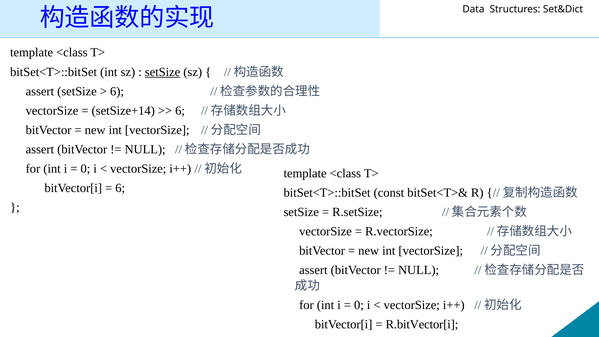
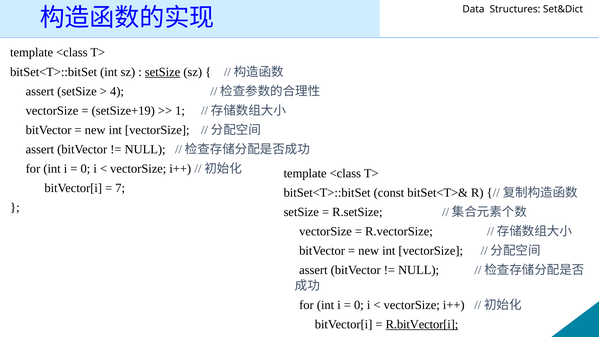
6 at (117, 91): 6 -> 4
setSize+14: setSize+14 -> setSize+19
6 at (180, 111): 6 -> 1
6 at (120, 188): 6 -> 7
R.bitVector[i underline: none -> present
